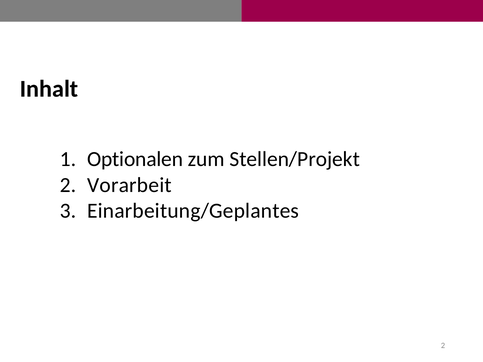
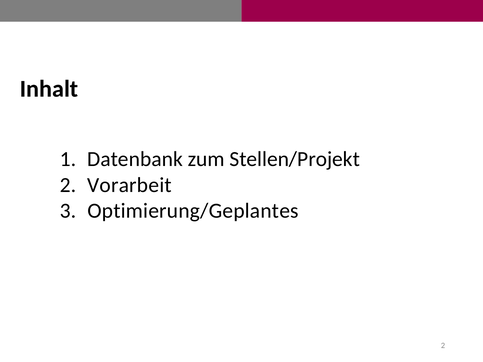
Optionalen: Optionalen -> Datenbank
Einarbeitung/Geplantes: Einarbeitung/Geplantes -> Optimierung/Geplantes
